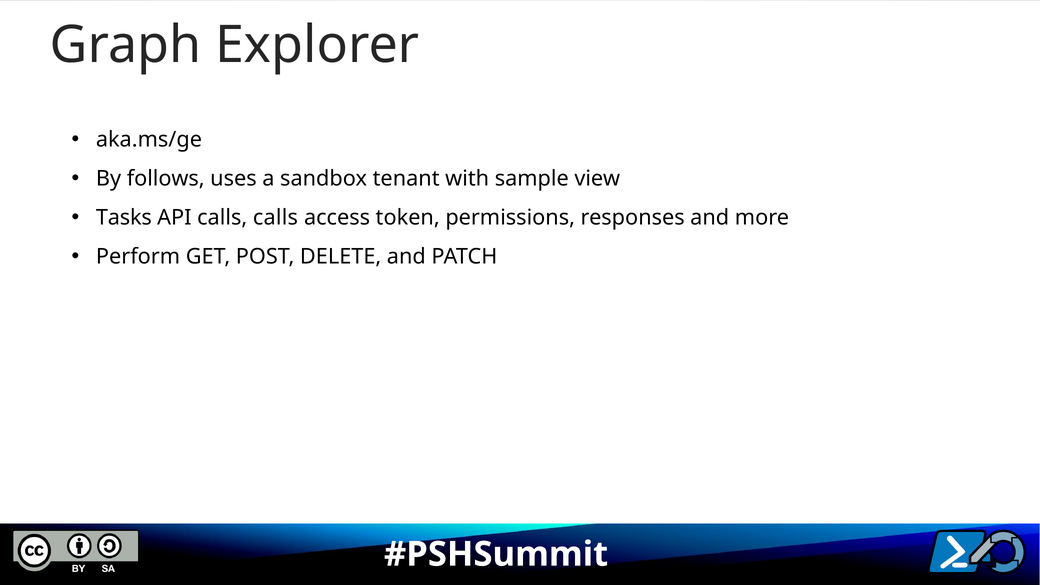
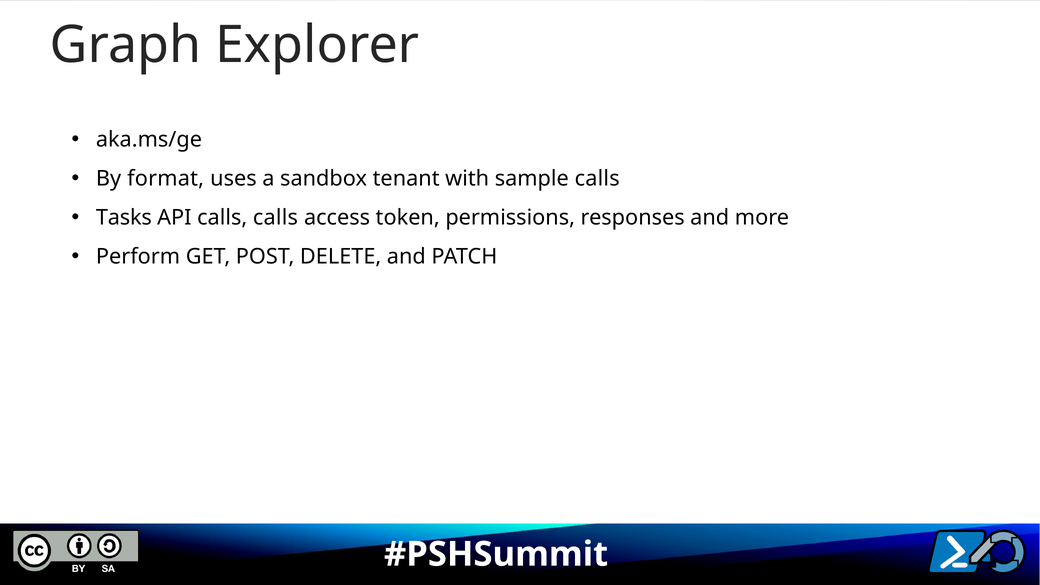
follows: follows -> format
sample view: view -> calls
